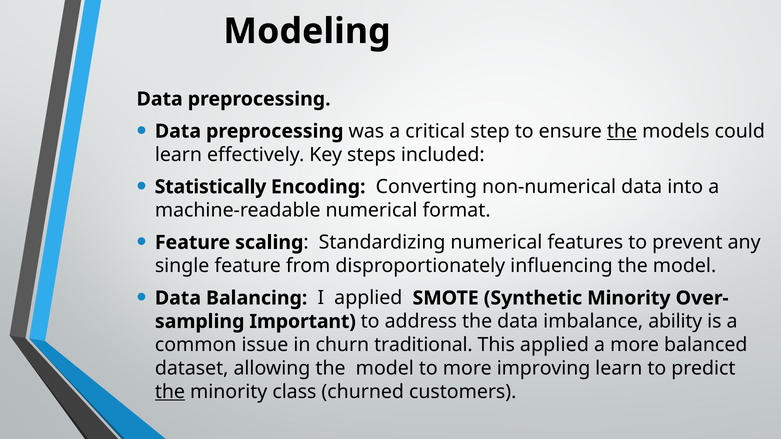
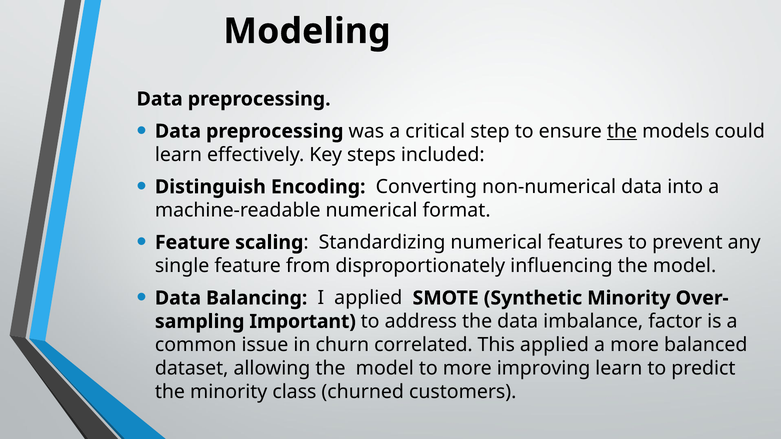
Statistically: Statistically -> Distinguish
ability: ability -> factor
traditional: traditional -> correlated
the at (170, 392) underline: present -> none
